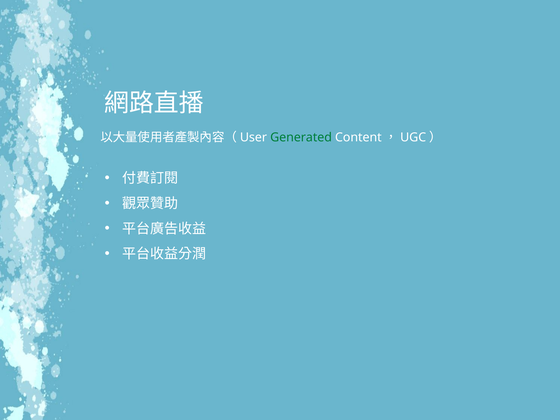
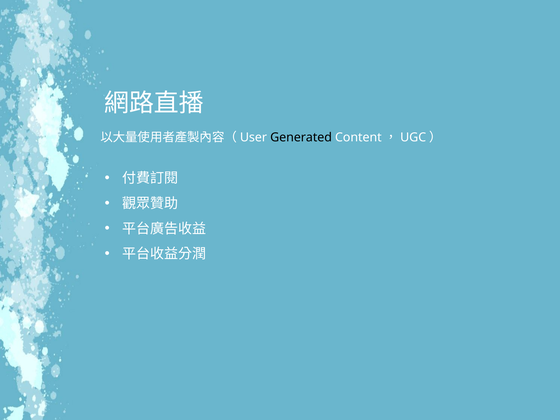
Generated colour: green -> black
